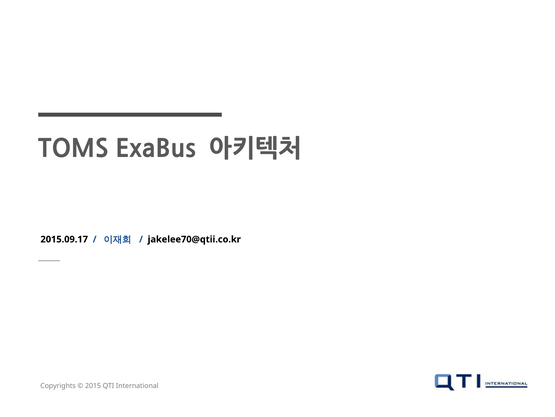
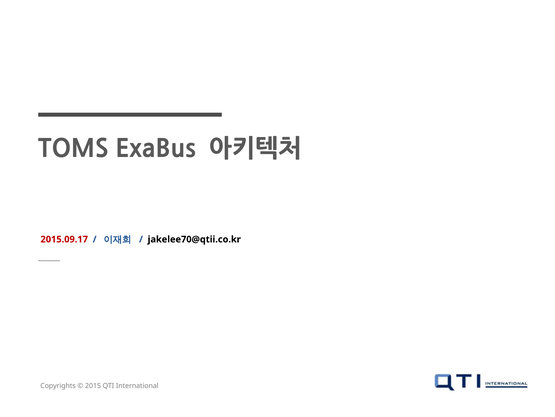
2015.09.17 colour: black -> red
